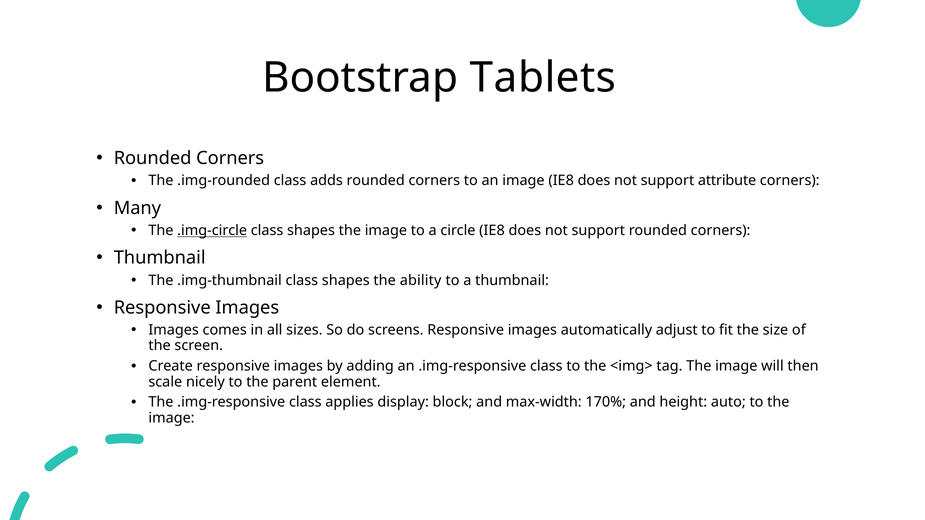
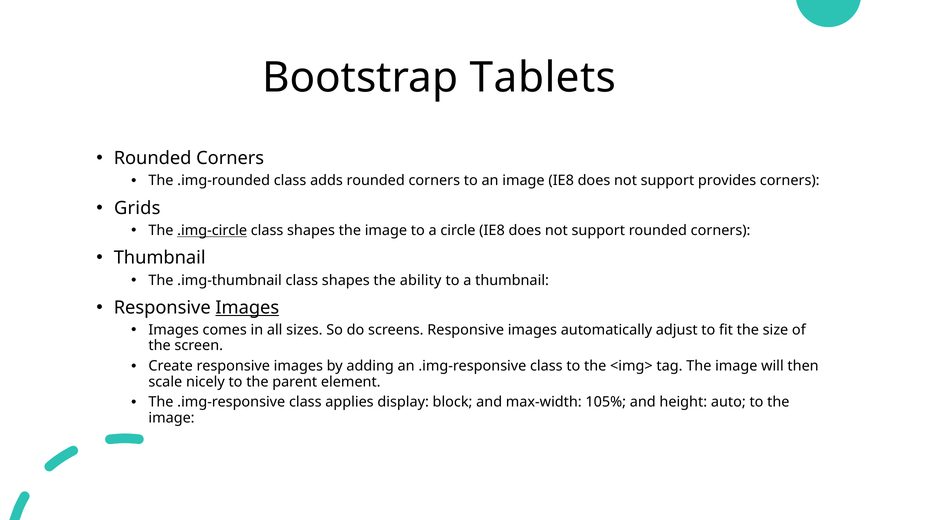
attribute: attribute -> provides
Many: Many -> Grids
Images at (247, 308) underline: none -> present
170%: 170% -> 105%
